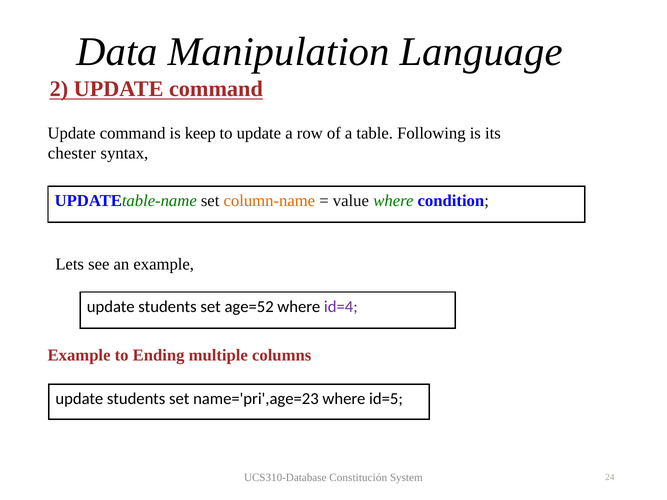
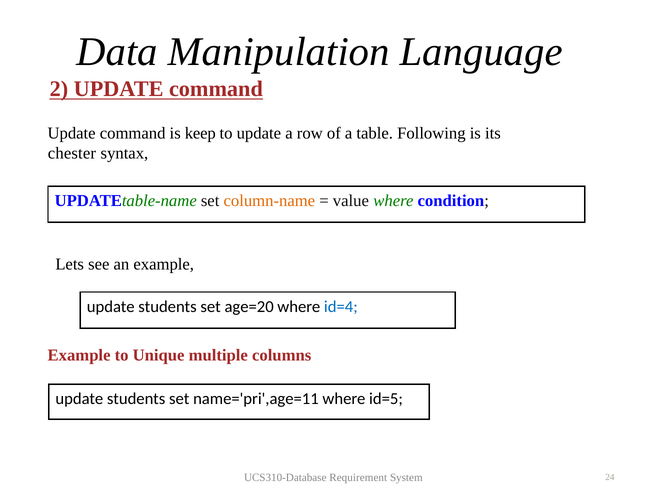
age=52: age=52 -> age=20
id=4 colour: purple -> blue
Ending: Ending -> Unique
name='pri',age=23: name='pri',age=23 -> name='pri',age=11
Constitución: Constitución -> Requirement
